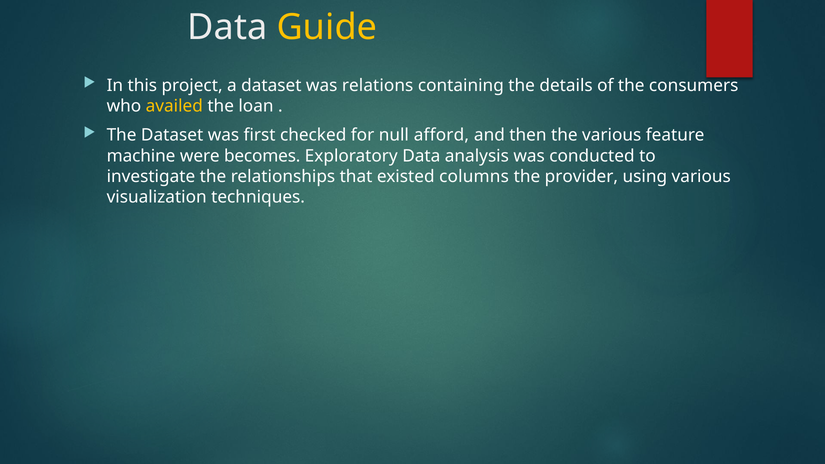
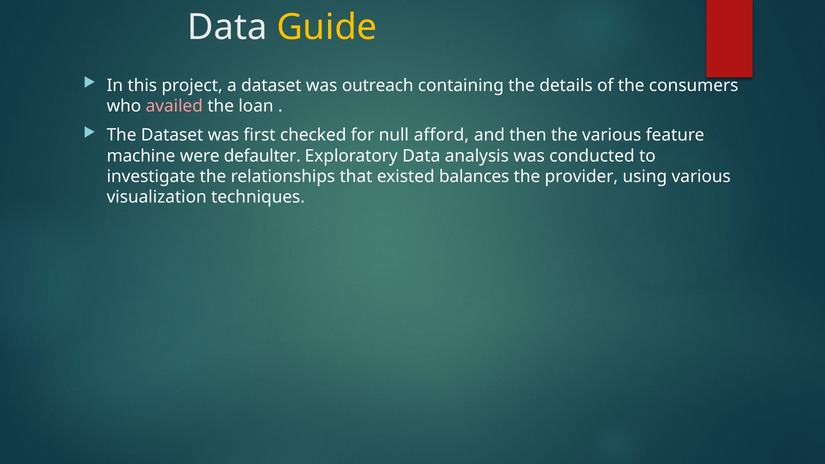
relations: relations -> outreach
availed colour: yellow -> pink
becomes: becomes -> defaulter
columns: columns -> balances
